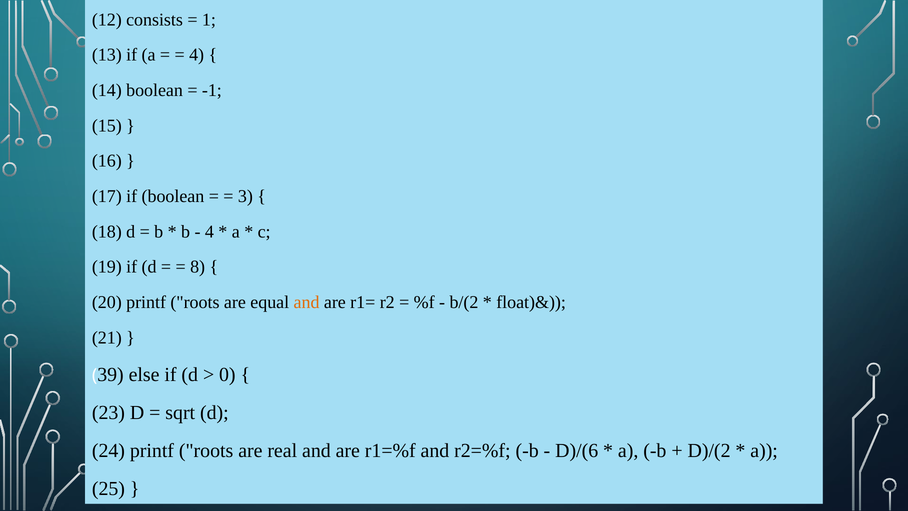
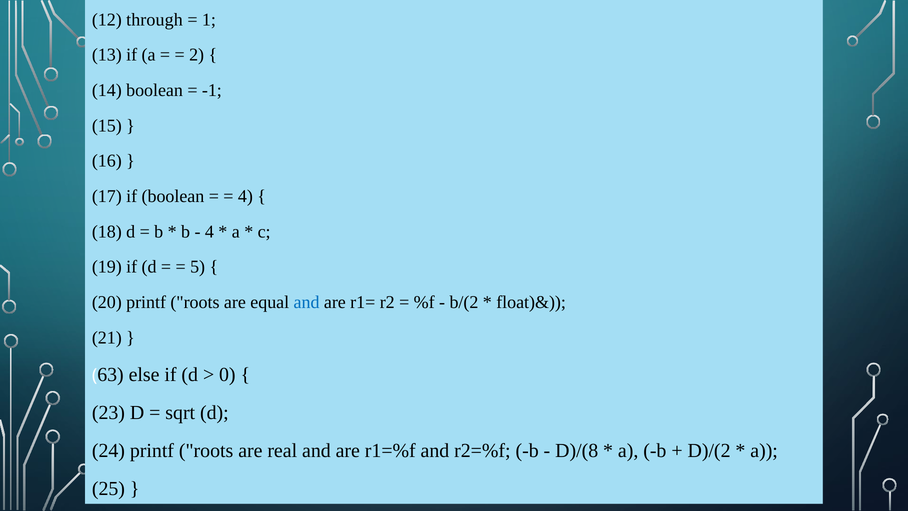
consists: consists -> through
4 at (197, 55): 4 -> 2
3 at (245, 196): 3 -> 4
8: 8 -> 5
and at (307, 302) colour: orange -> blue
39: 39 -> 63
D)/(6: D)/(6 -> D)/(8
